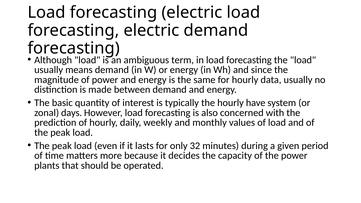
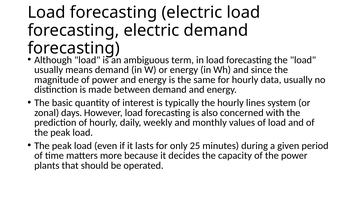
have: have -> lines
32: 32 -> 25
